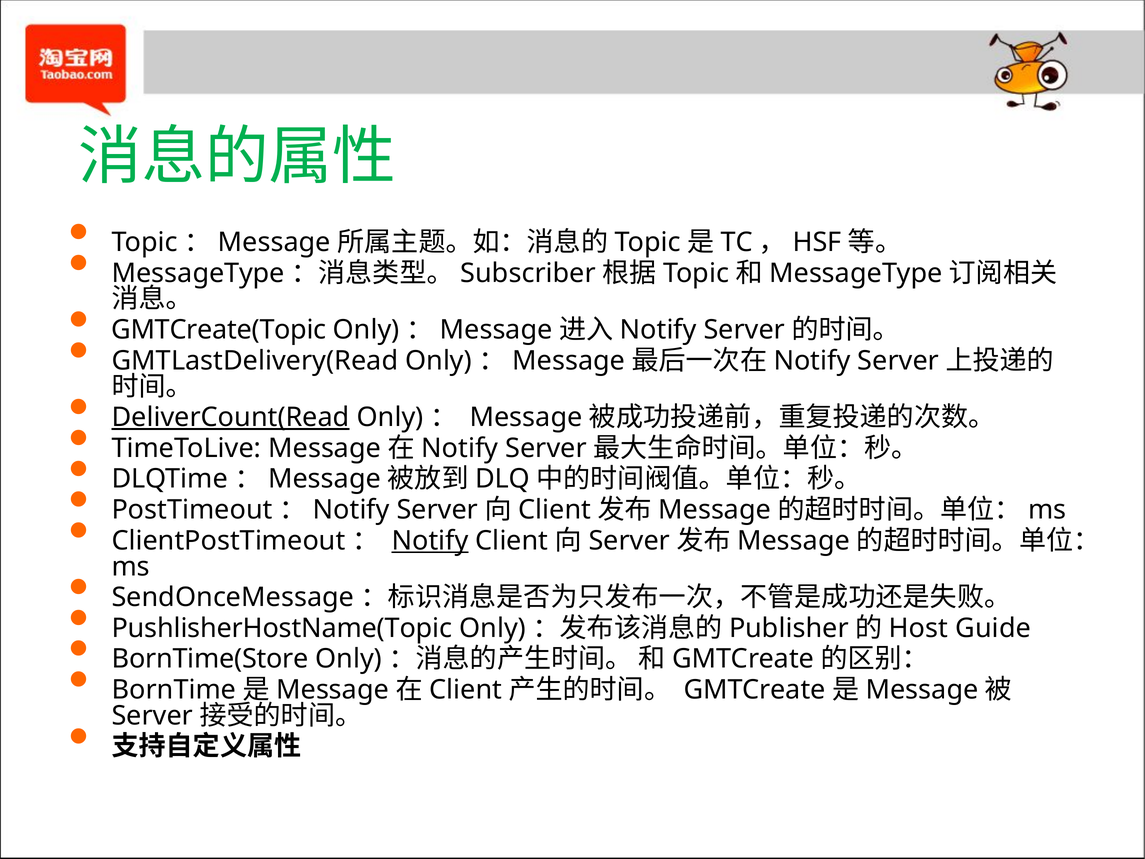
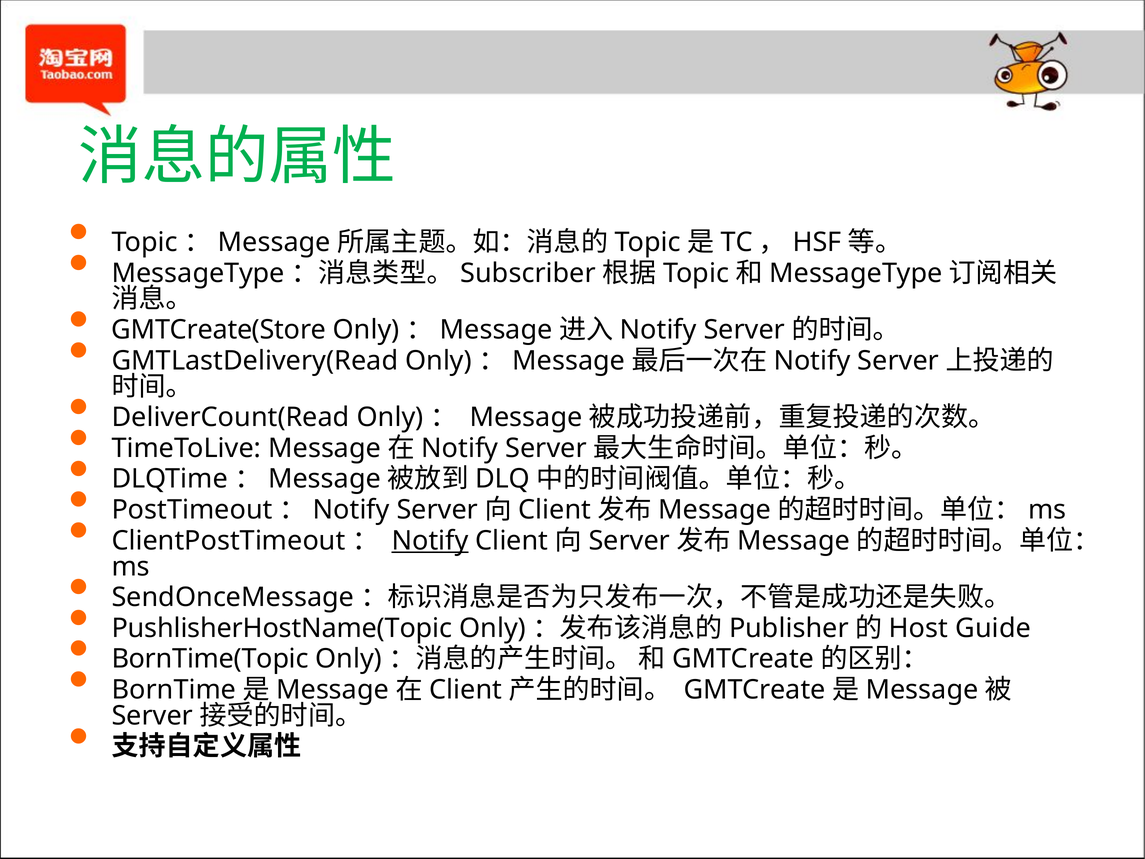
GMTCreate(Topic: GMTCreate(Topic -> GMTCreate(Store
DeliverCount(Read underline: present -> none
BornTime(Store: BornTime(Store -> BornTime(Topic
